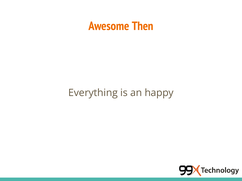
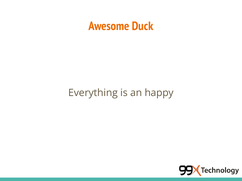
Then: Then -> Duck
